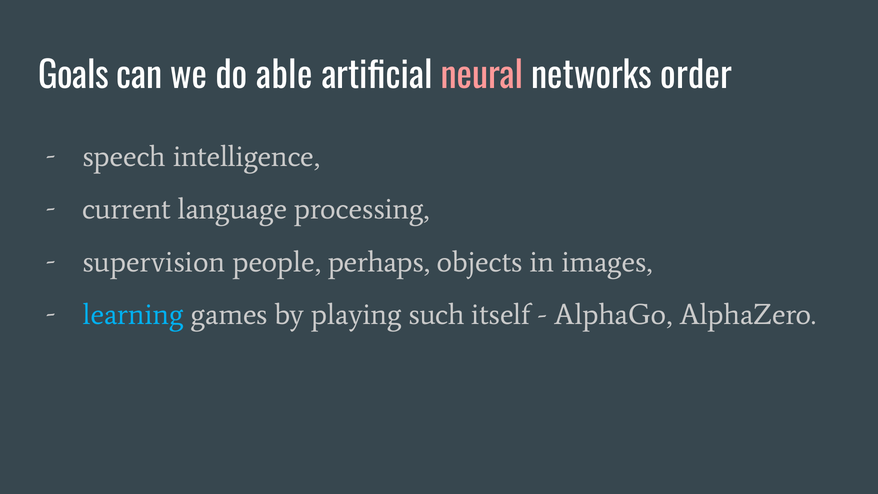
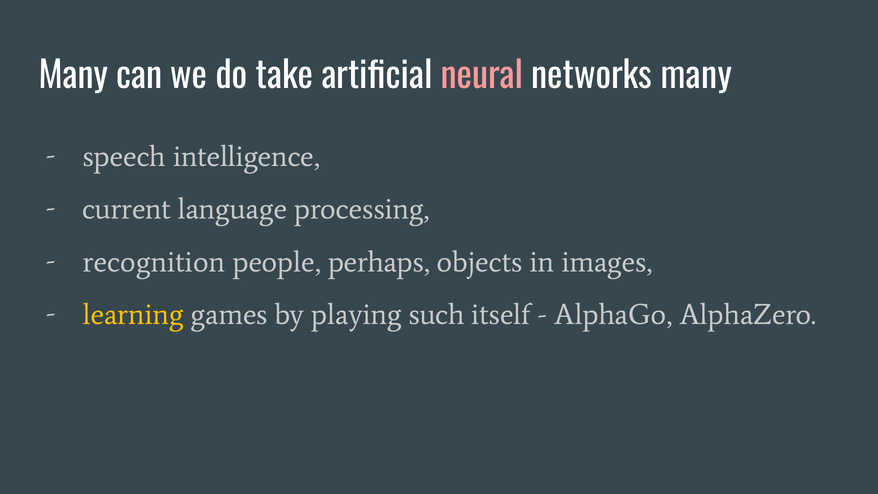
Goals at (73, 76): Goals -> Many
able: able -> take
networks order: order -> many
supervision: supervision -> recognition
learning colour: light blue -> yellow
